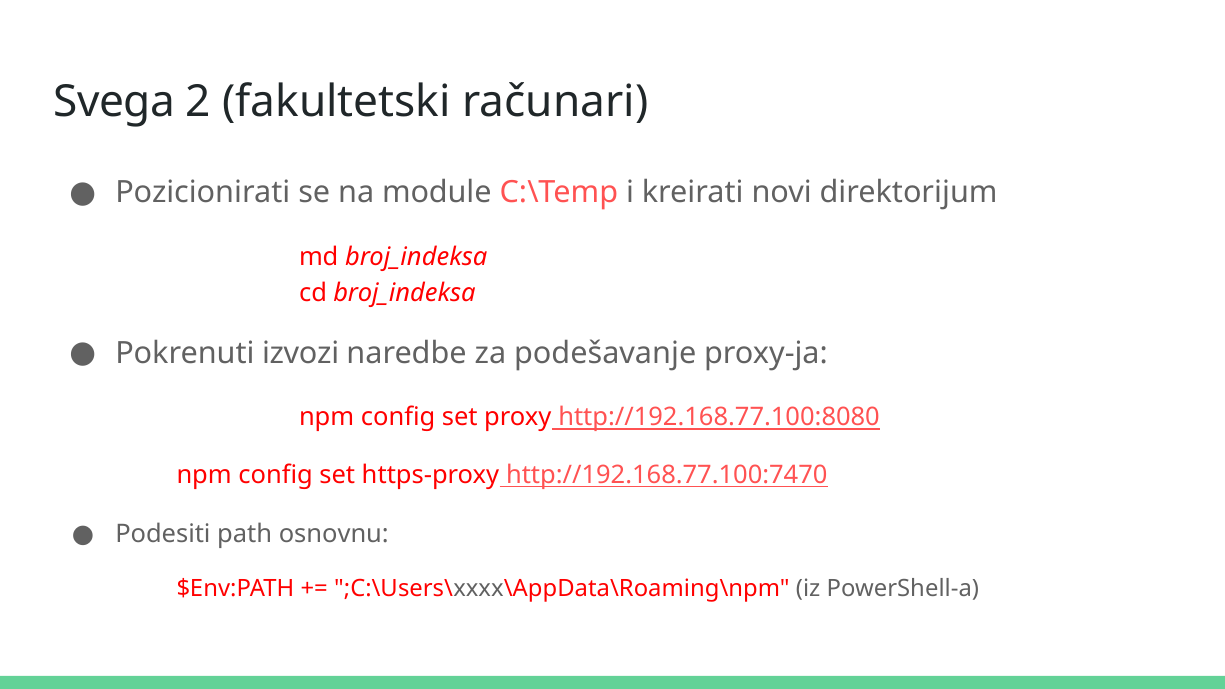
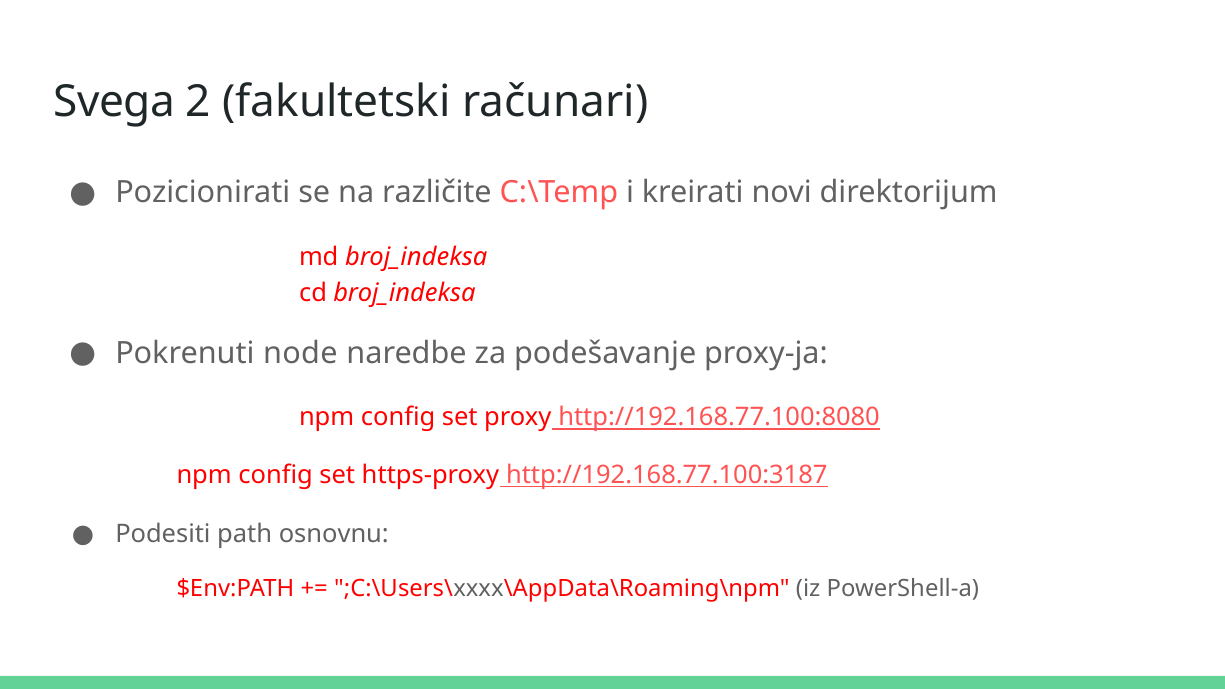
module: module -> različite
izvozi: izvozi -> node
http://192.168.77.100:7470: http://192.168.77.100:7470 -> http://192.168.77.100:3187
